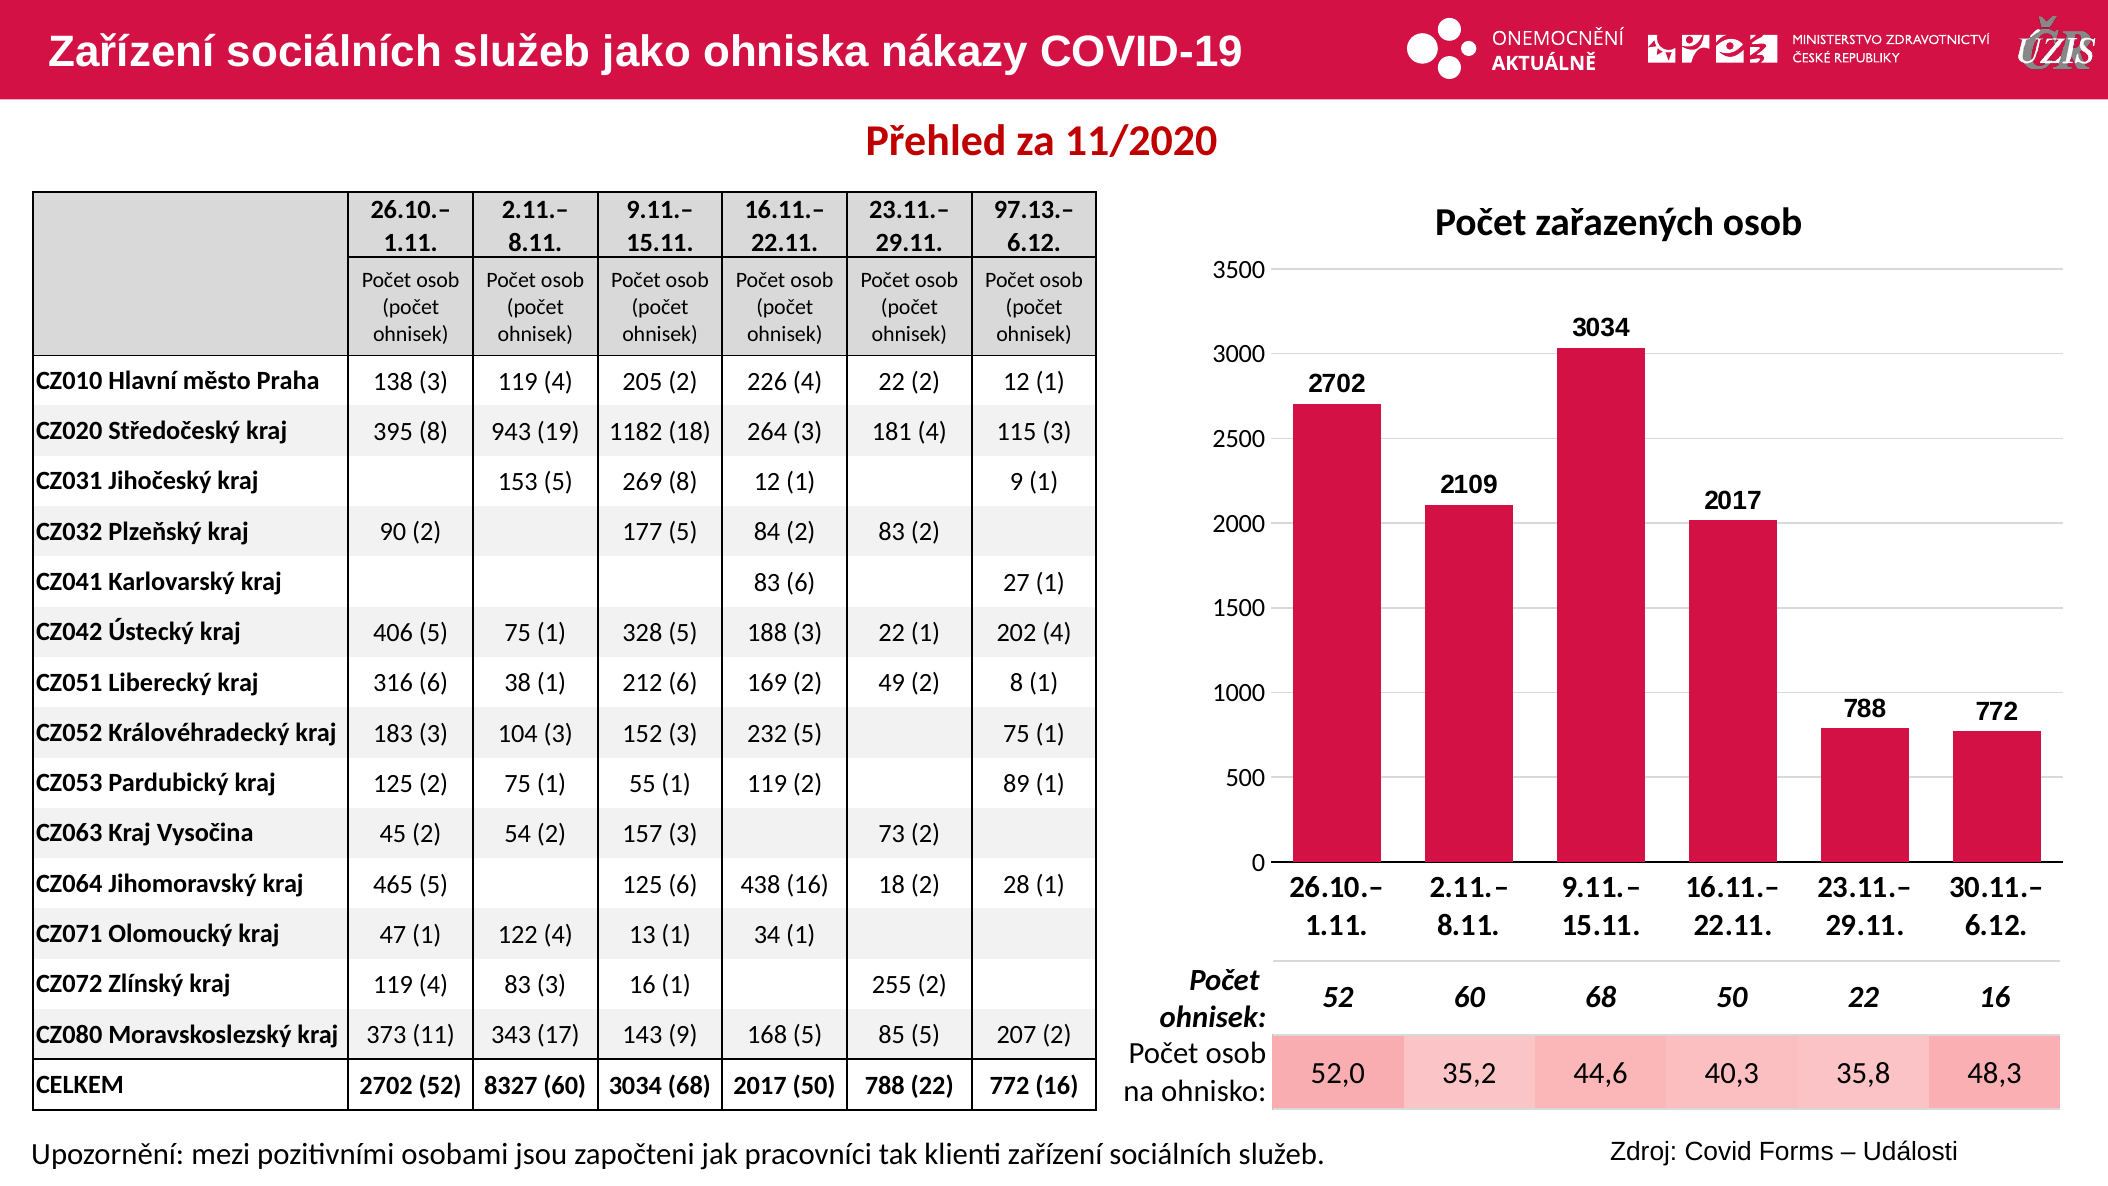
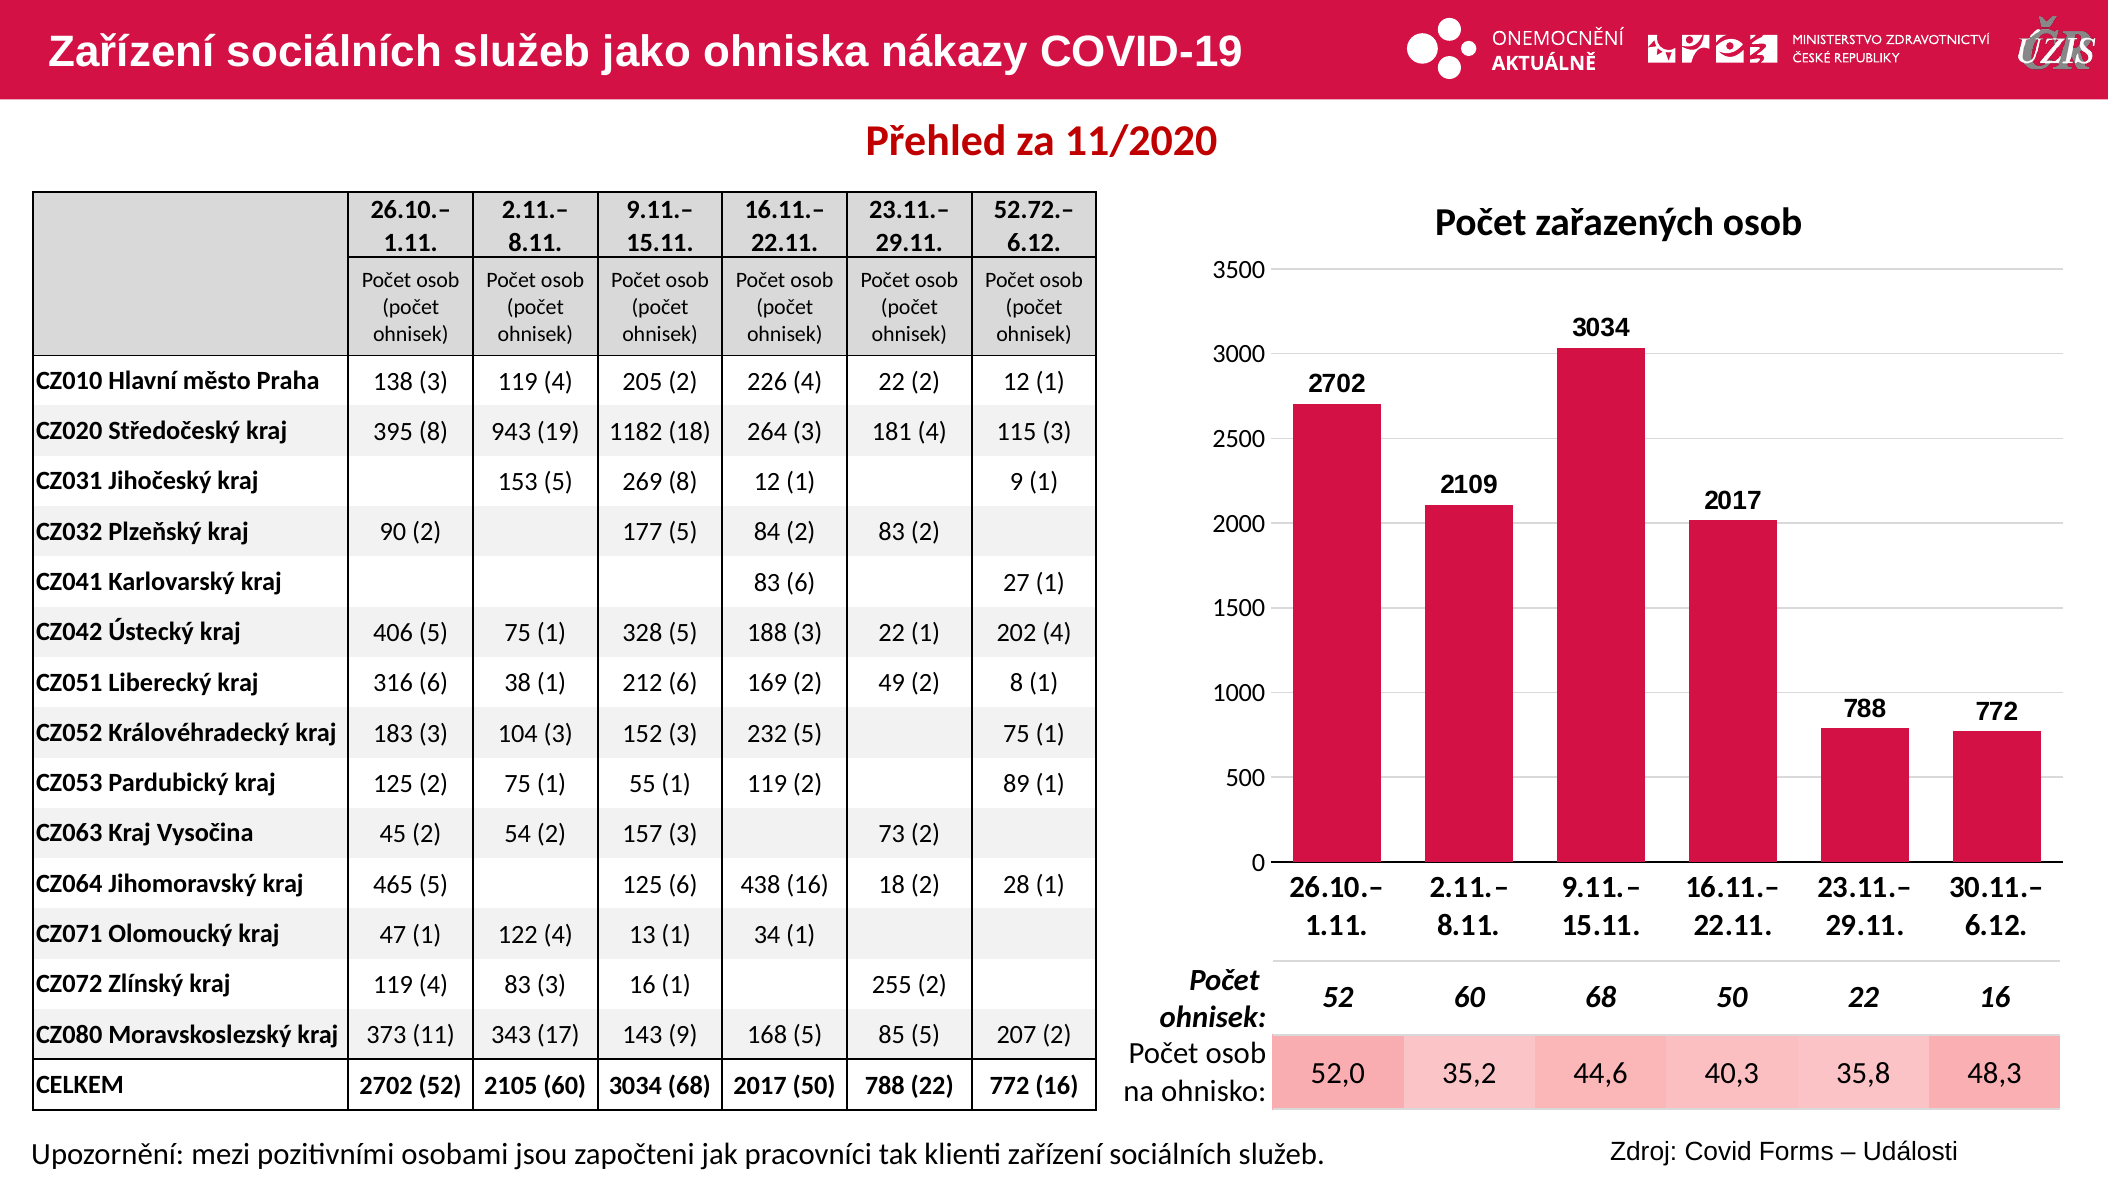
97.13.–: 97.13.– -> 52.72.–
8327: 8327 -> 2105
